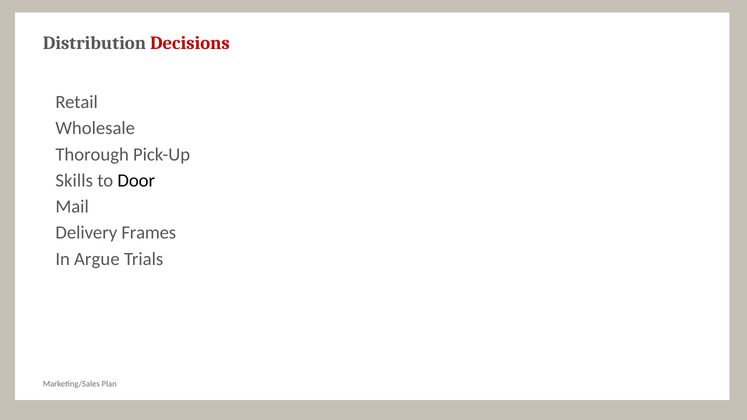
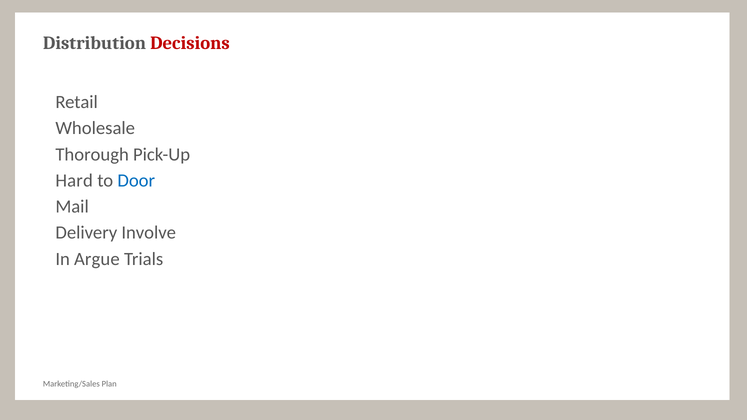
Skills: Skills -> Hard
Door colour: black -> blue
Frames: Frames -> Involve
